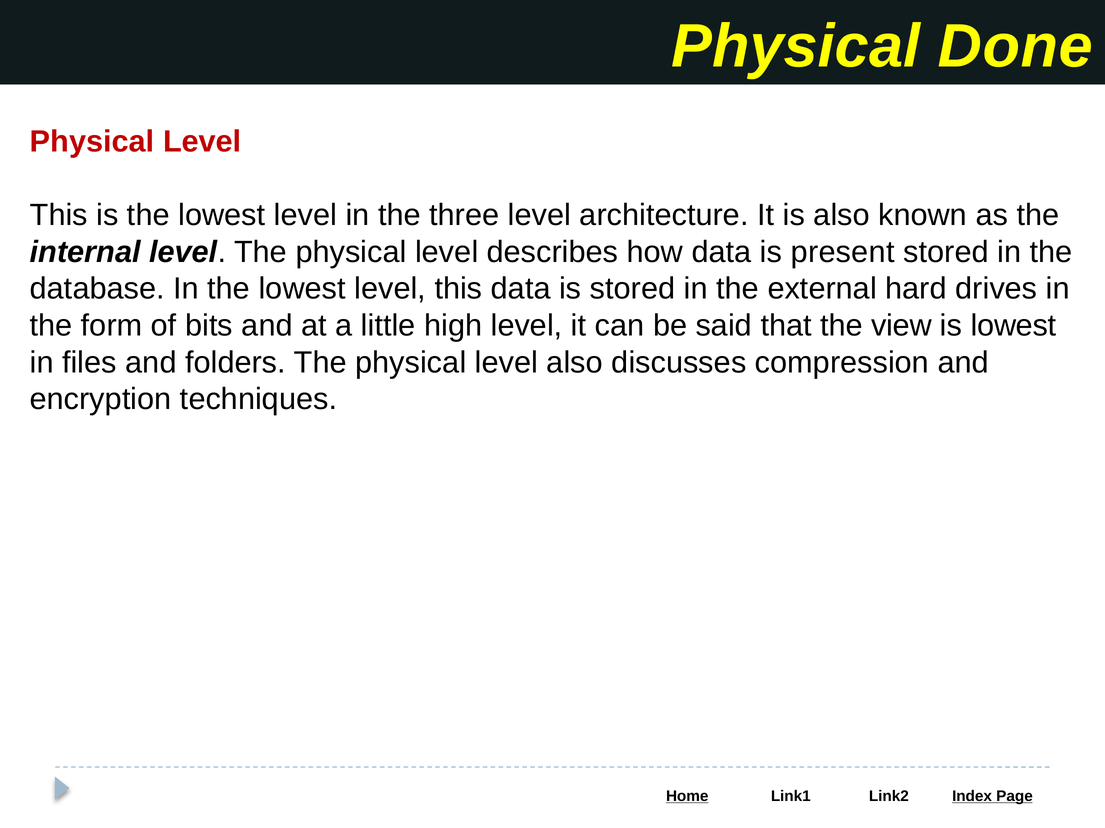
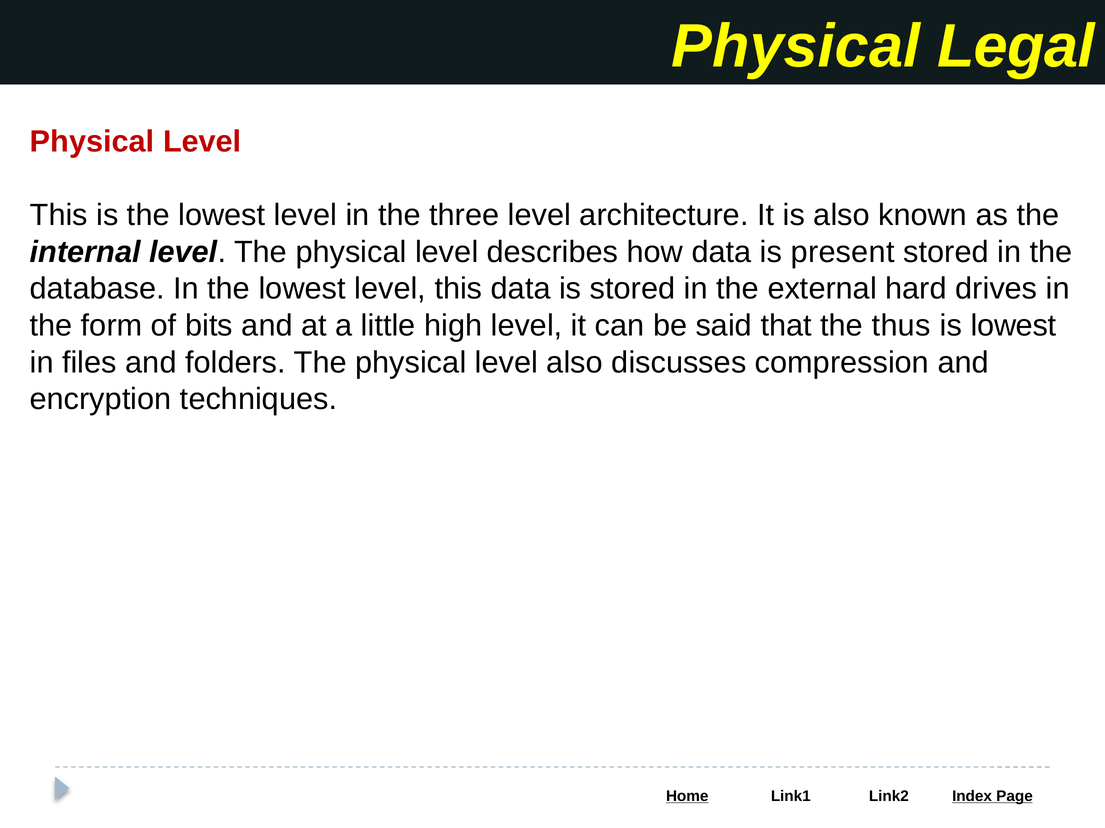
Done: Done -> Legal
view: view -> thus
